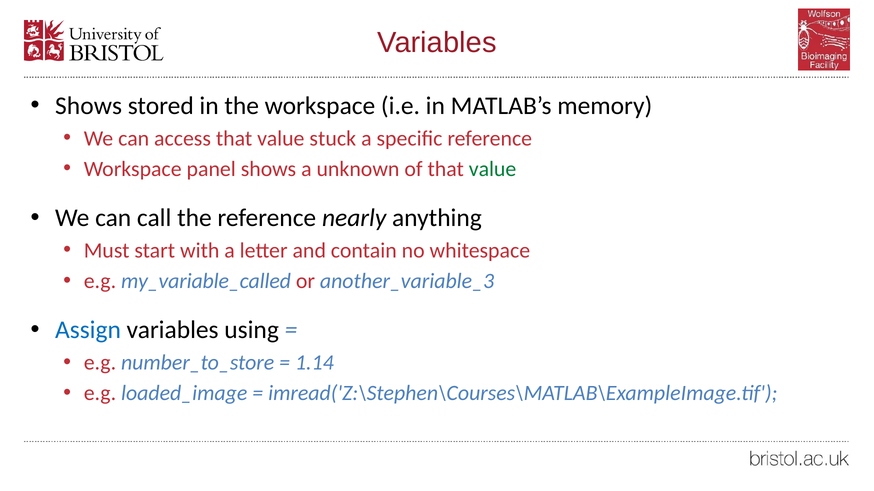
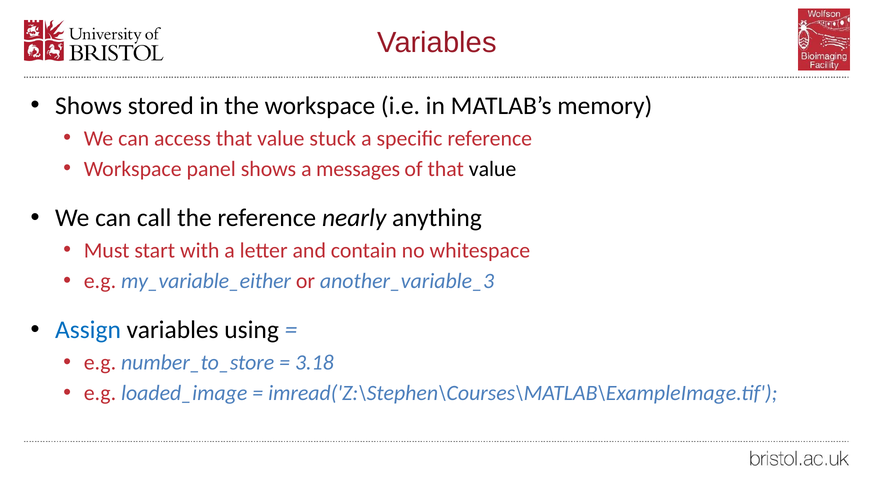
unknown: unknown -> messages
value at (493, 169) colour: green -> black
my_variable_called: my_variable_called -> my_variable_either
1.14: 1.14 -> 3.18
